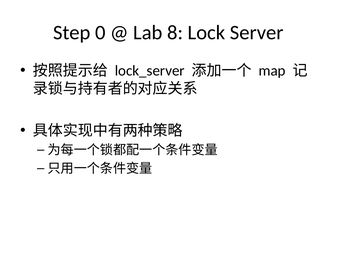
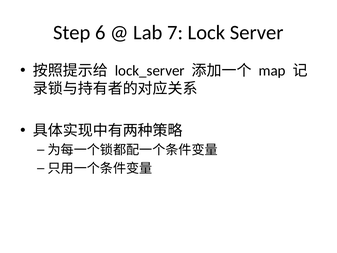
0: 0 -> 6
8: 8 -> 7
